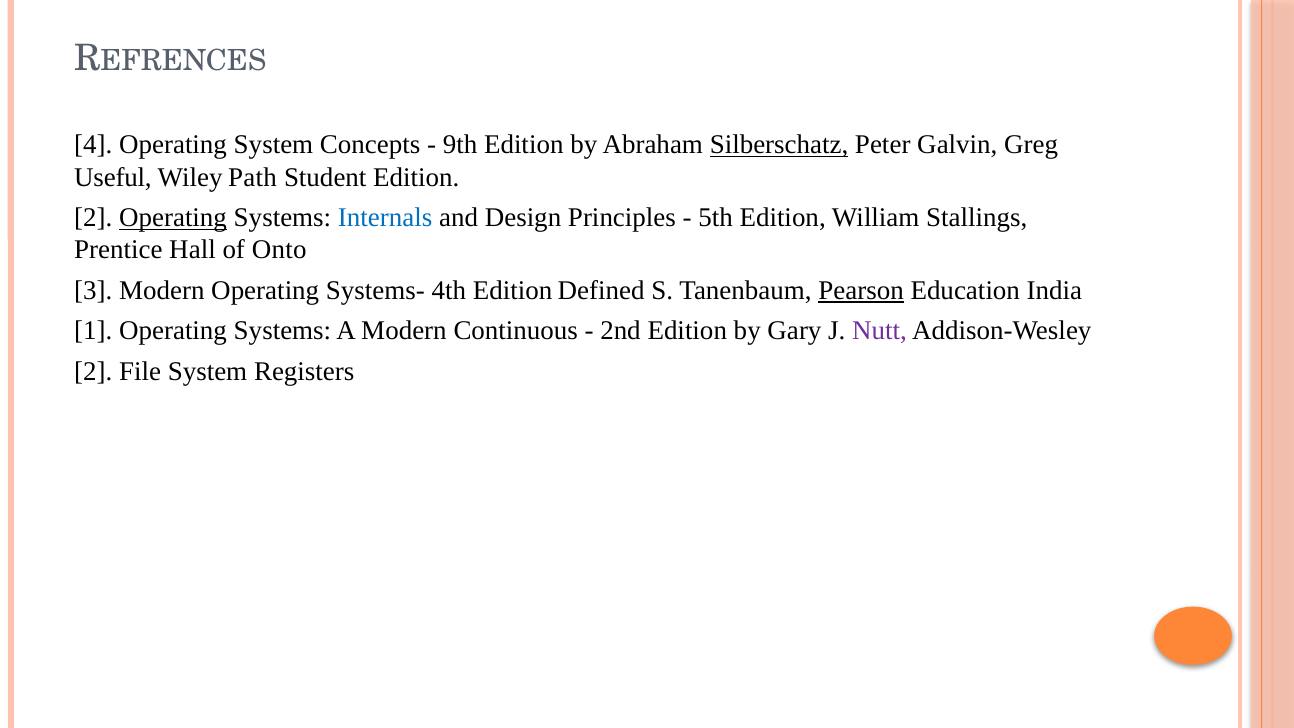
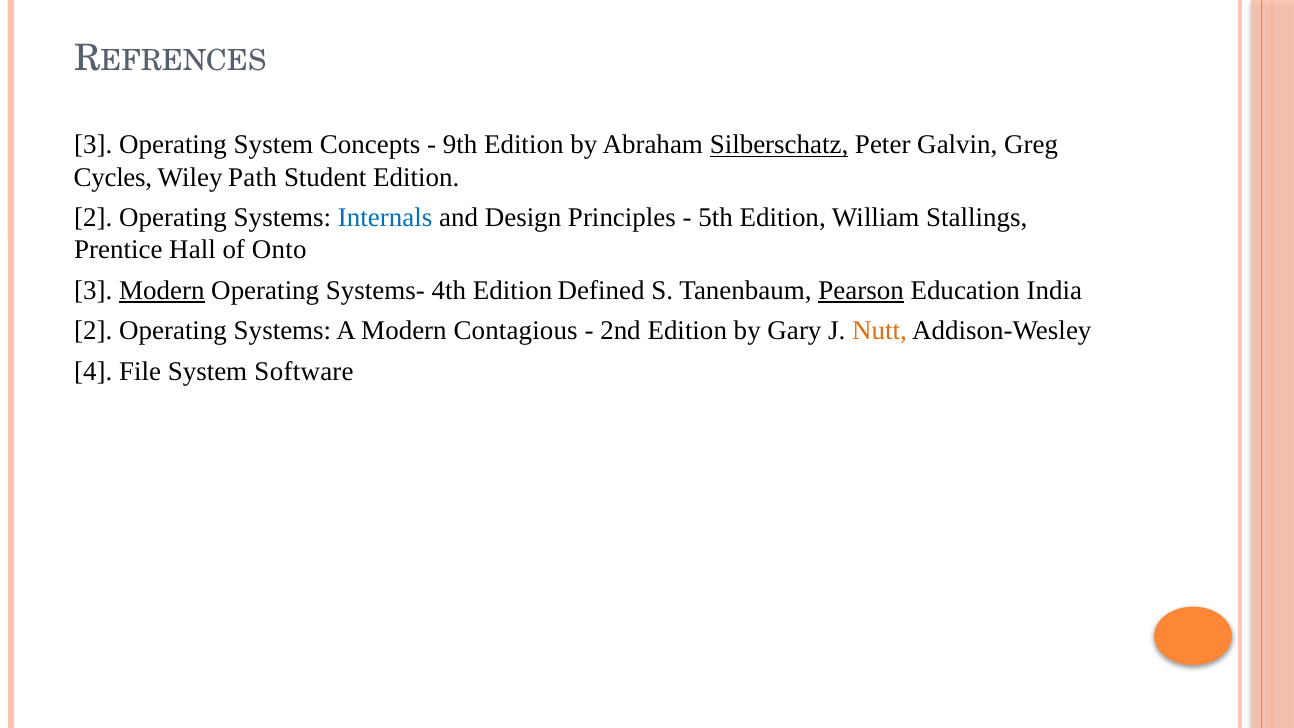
4 at (93, 145): 4 -> 3
Useful: Useful -> Cycles
Operating at (173, 218) underline: present -> none
Modern at (162, 290) underline: none -> present
1 at (93, 331): 1 -> 2
Continuous: Continuous -> Contagious
Nutt colour: purple -> orange
2 at (93, 371): 2 -> 4
Registers: Registers -> Software
